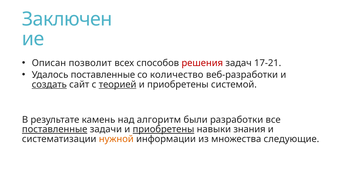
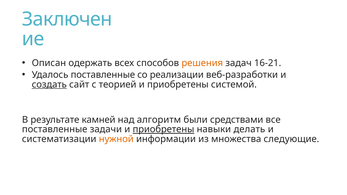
позволит: позволит -> одержать
решения colour: red -> orange
17-21: 17-21 -> 16-21
количество: количество -> реализации
теорией underline: present -> none
камень: камень -> камней
разработки: разработки -> средствами
поставленные at (55, 129) underline: present -> none
знания: знания -> делать
